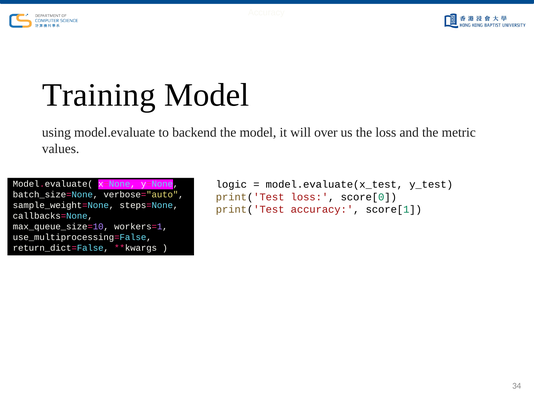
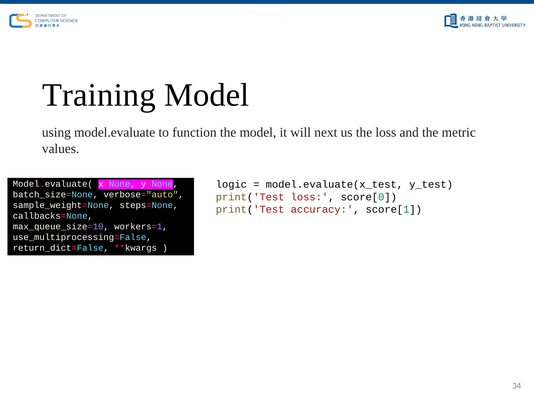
backend: backend -> function
over: over -> next
